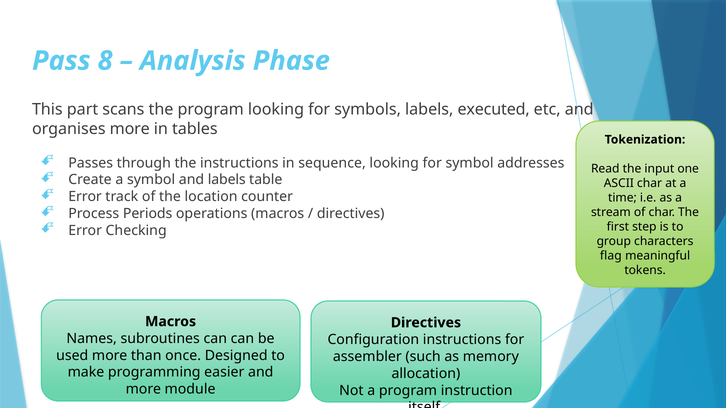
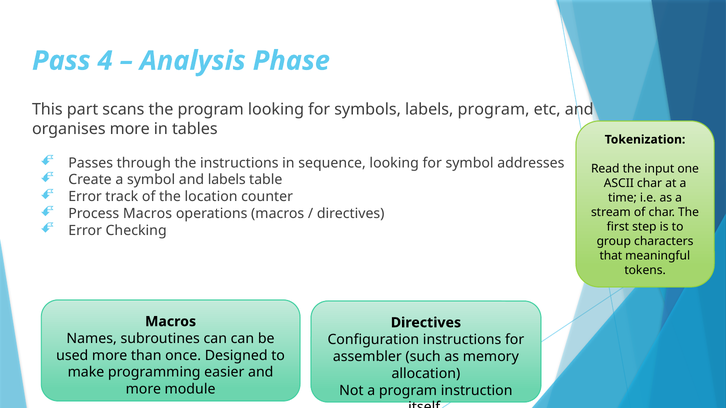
8: 8 -> 4
labels executed: executed -> program
Process Periods: Periods -> Macros
flag: flag -> that
